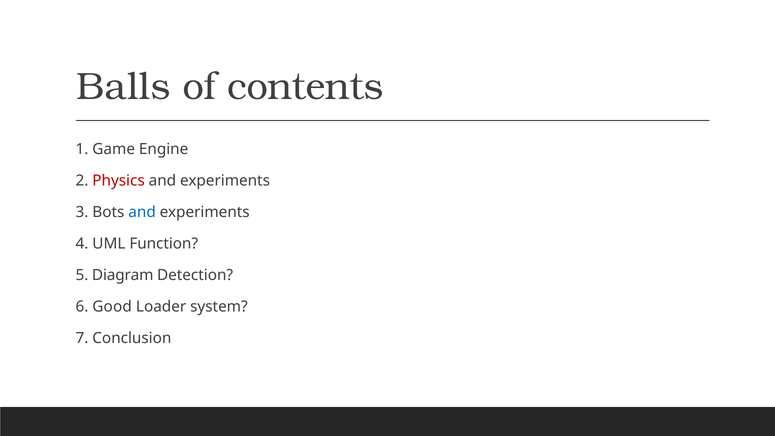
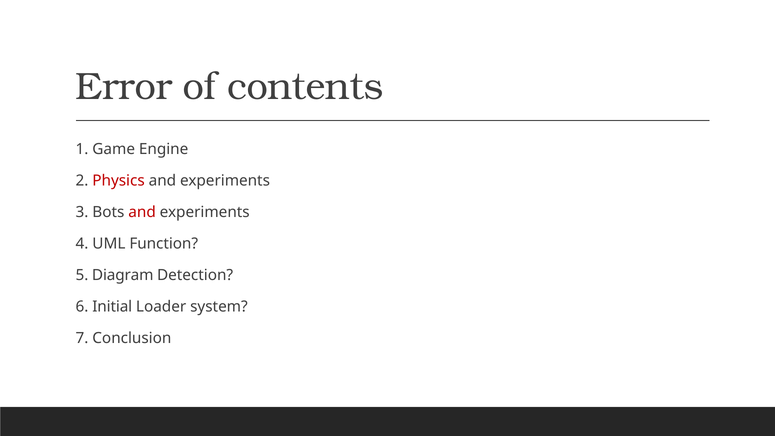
Balls: Balls -> Error
and at (142, 212) colour: blue -> red
Good: Good -> Initial
